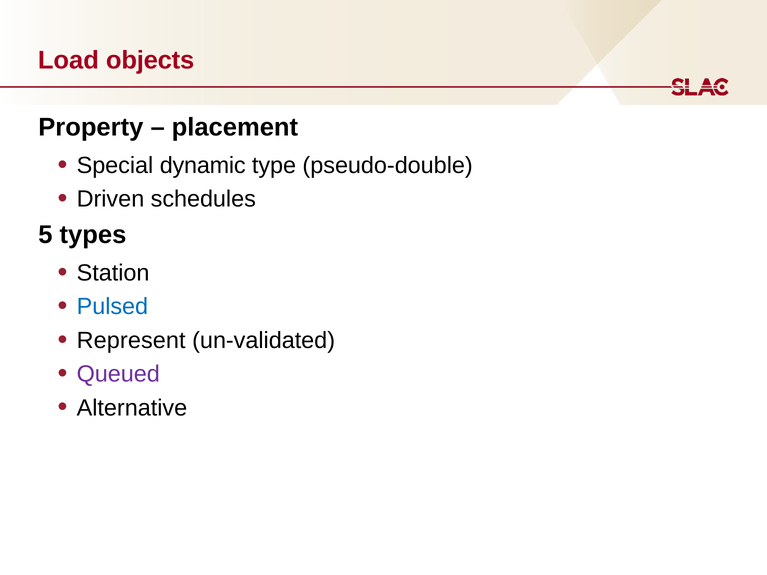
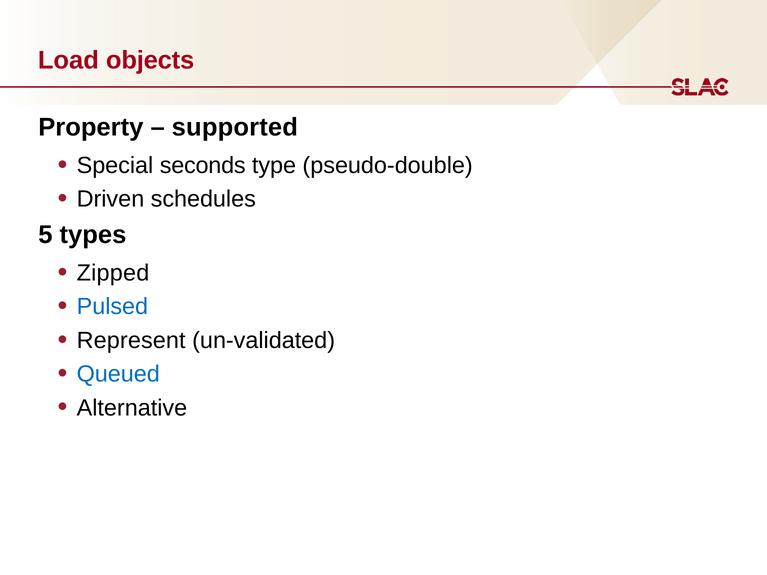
placement: placement -> supported
dynamic: dynamic -> seconds
Station: Station -> Zipped
Queued colour: purple -> blue
